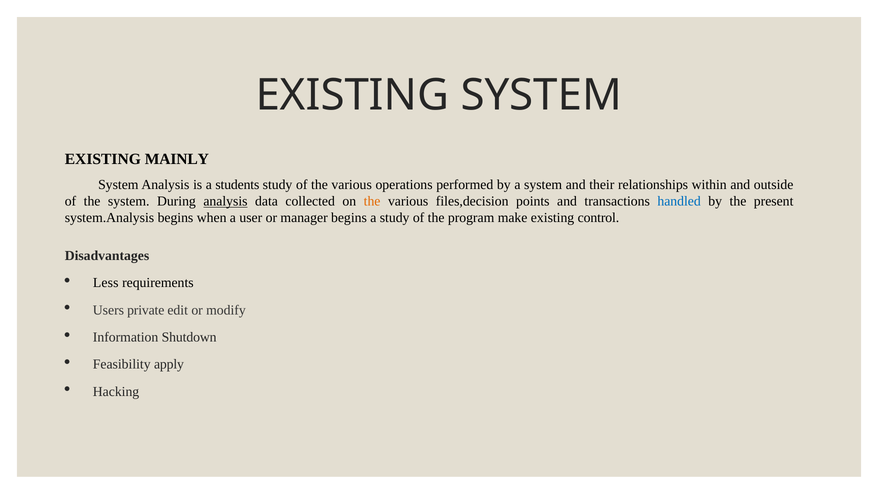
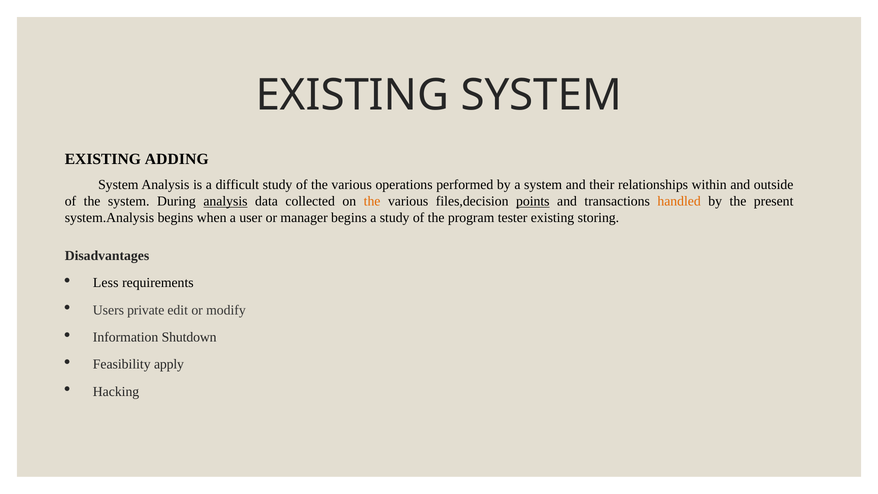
MAINLY: MAINLY -> ADDING
students: students -> difficult
points underline: none -> present
handled colour: blue -> orange
make: make -> tester
control: control -> storing
